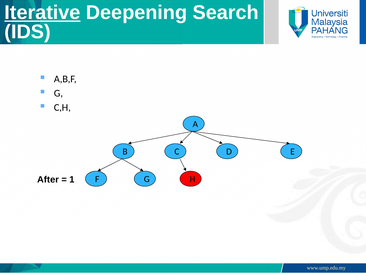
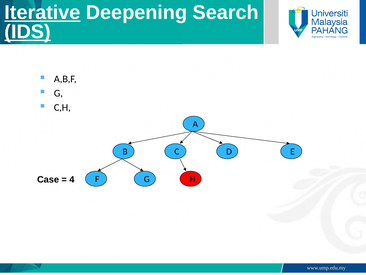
IDS underline: none -> present
After: After -> Case
1: 1 -> 4
